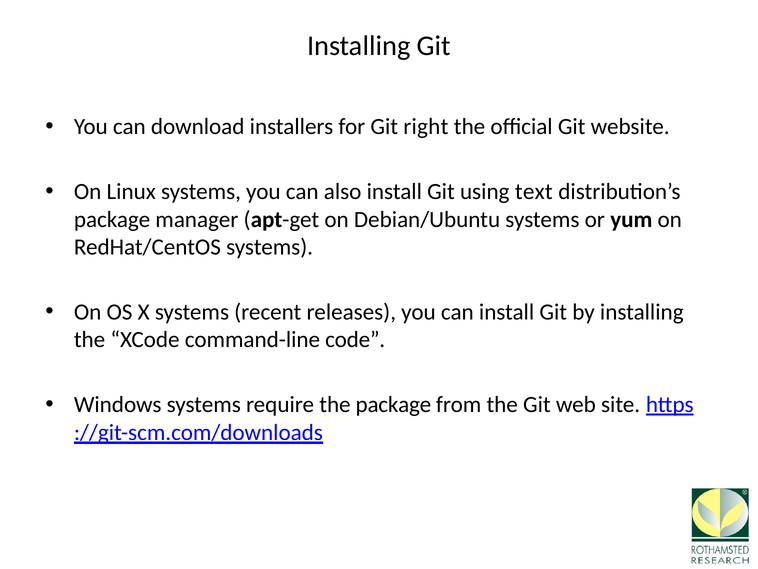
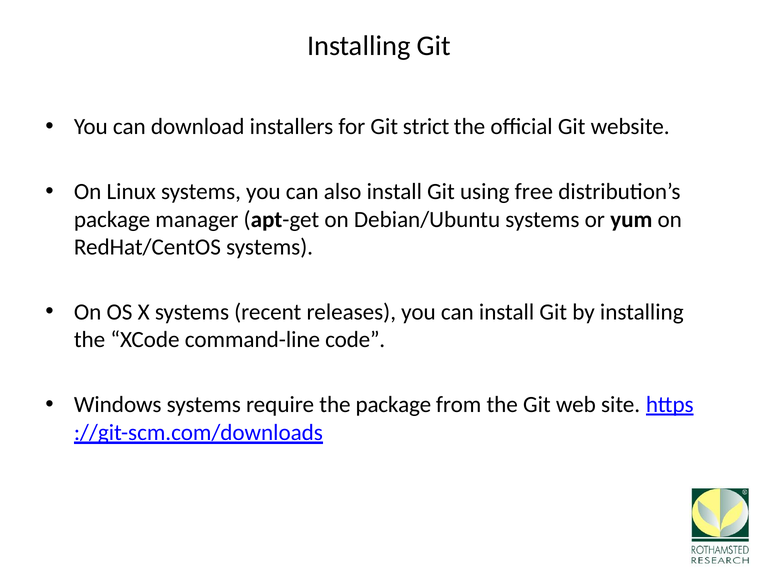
right: right -> strict
text: text -> free
